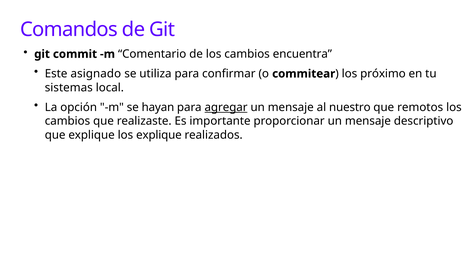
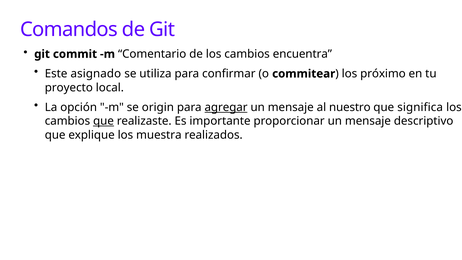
sistemas: sistemas -> proyecto
hayan: hayan -> origin
remotos: remotos -> significa
que at (104, 121) underline: none -> present
los explique: explique -> muestra
